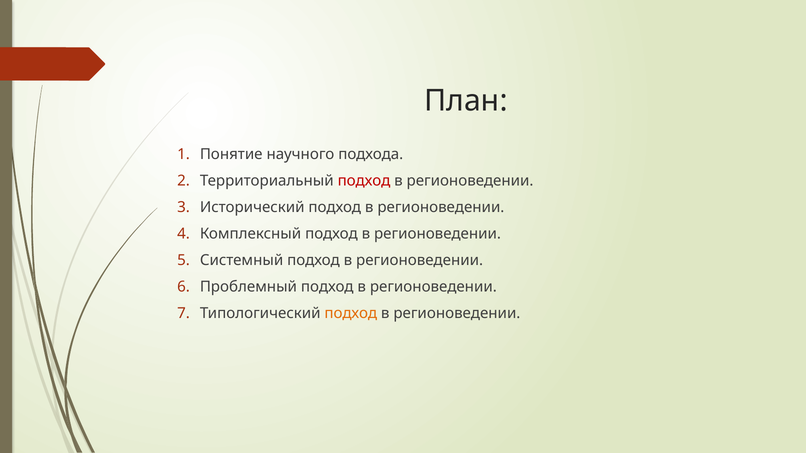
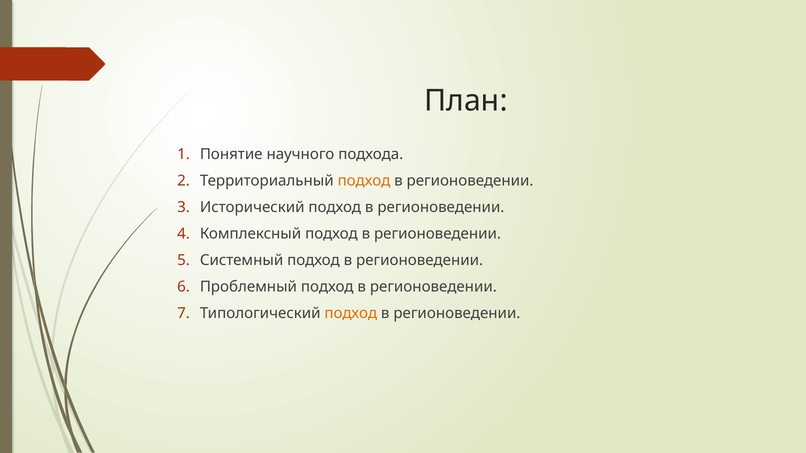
подход at (364, 181) colour: red -> orange
